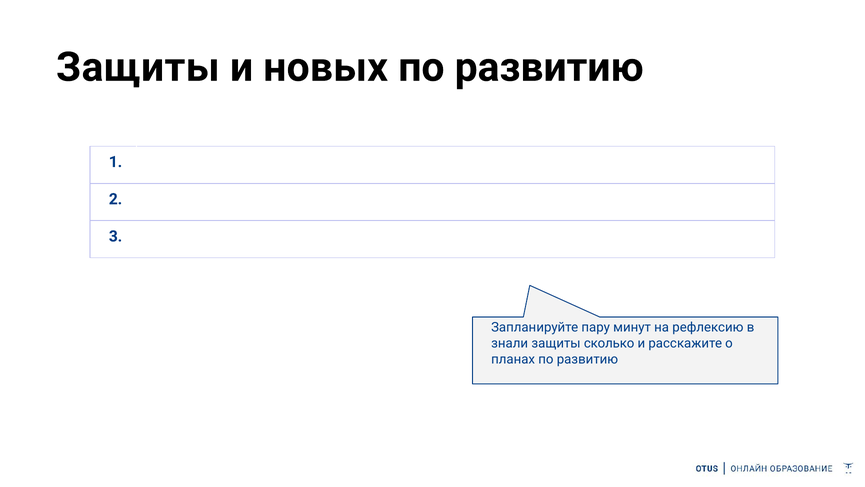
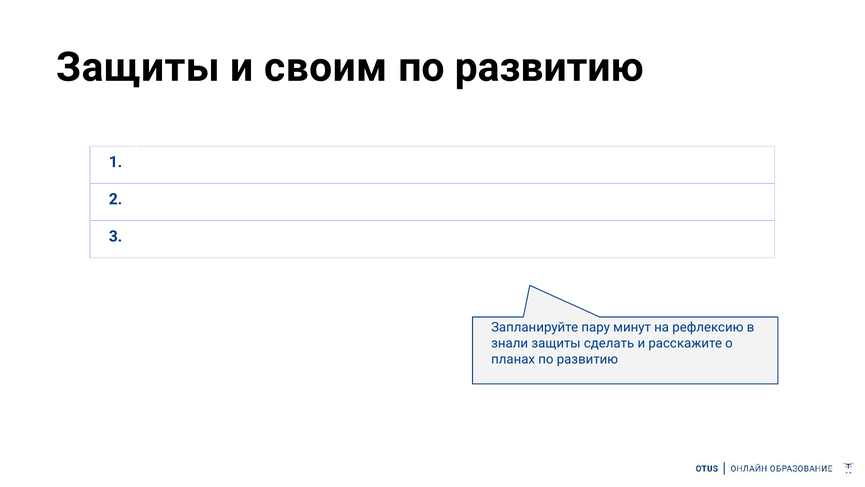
новых: новых -> своим
сколько: сколько -> сделать
